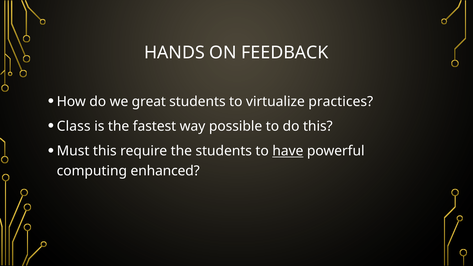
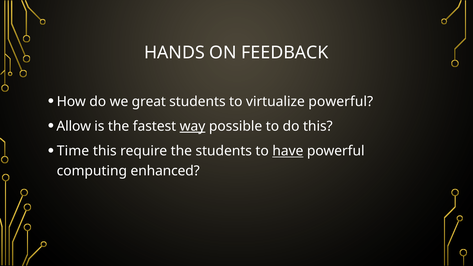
virtualize practices: practices -> powerful
Class: Class -> Allow
way underline: none -> present
Must: Must -> Time
